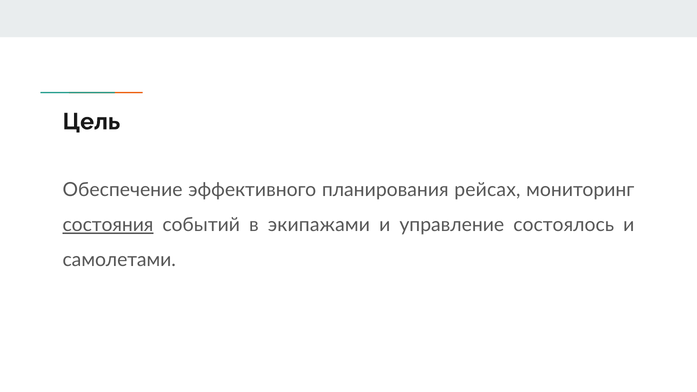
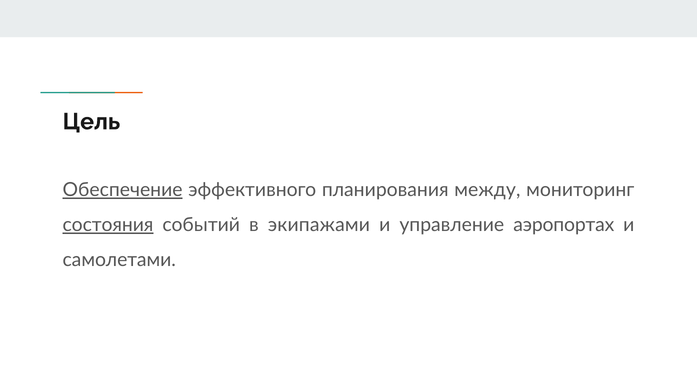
Обеспечение underline: none -> present
рейсах: рейсах -> между
состоялось: состоялось -> аэропортах
